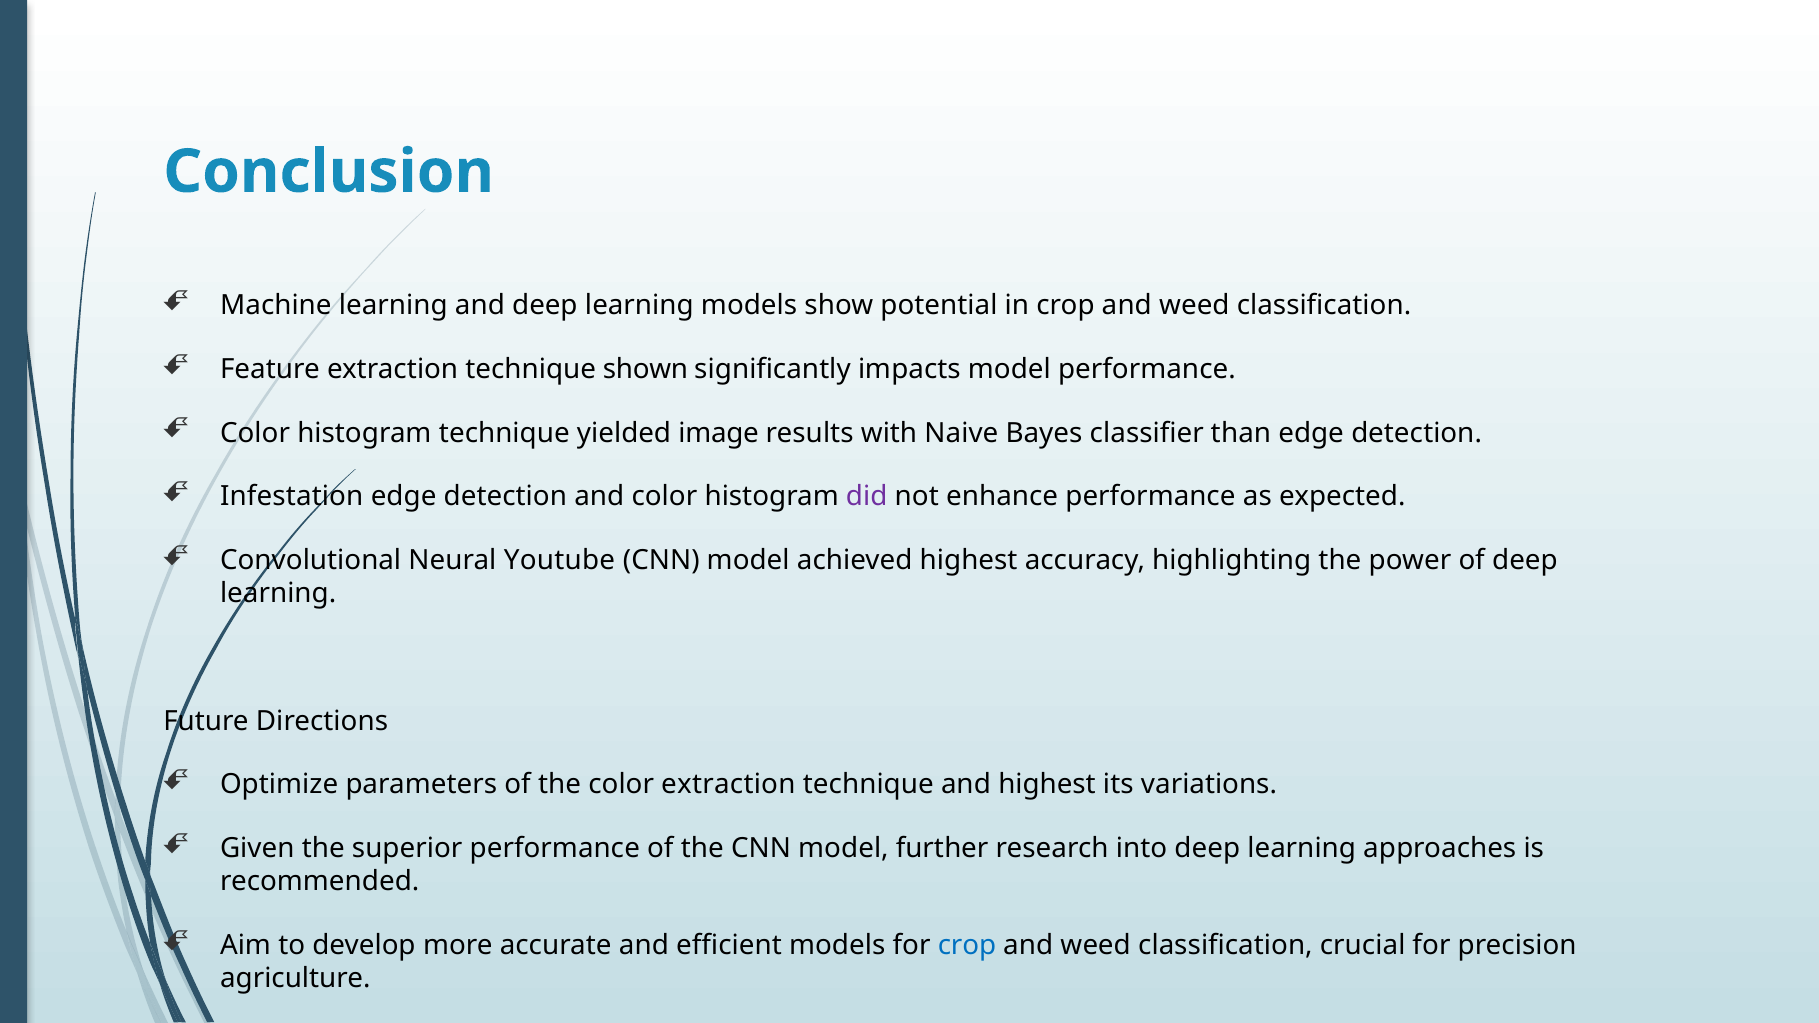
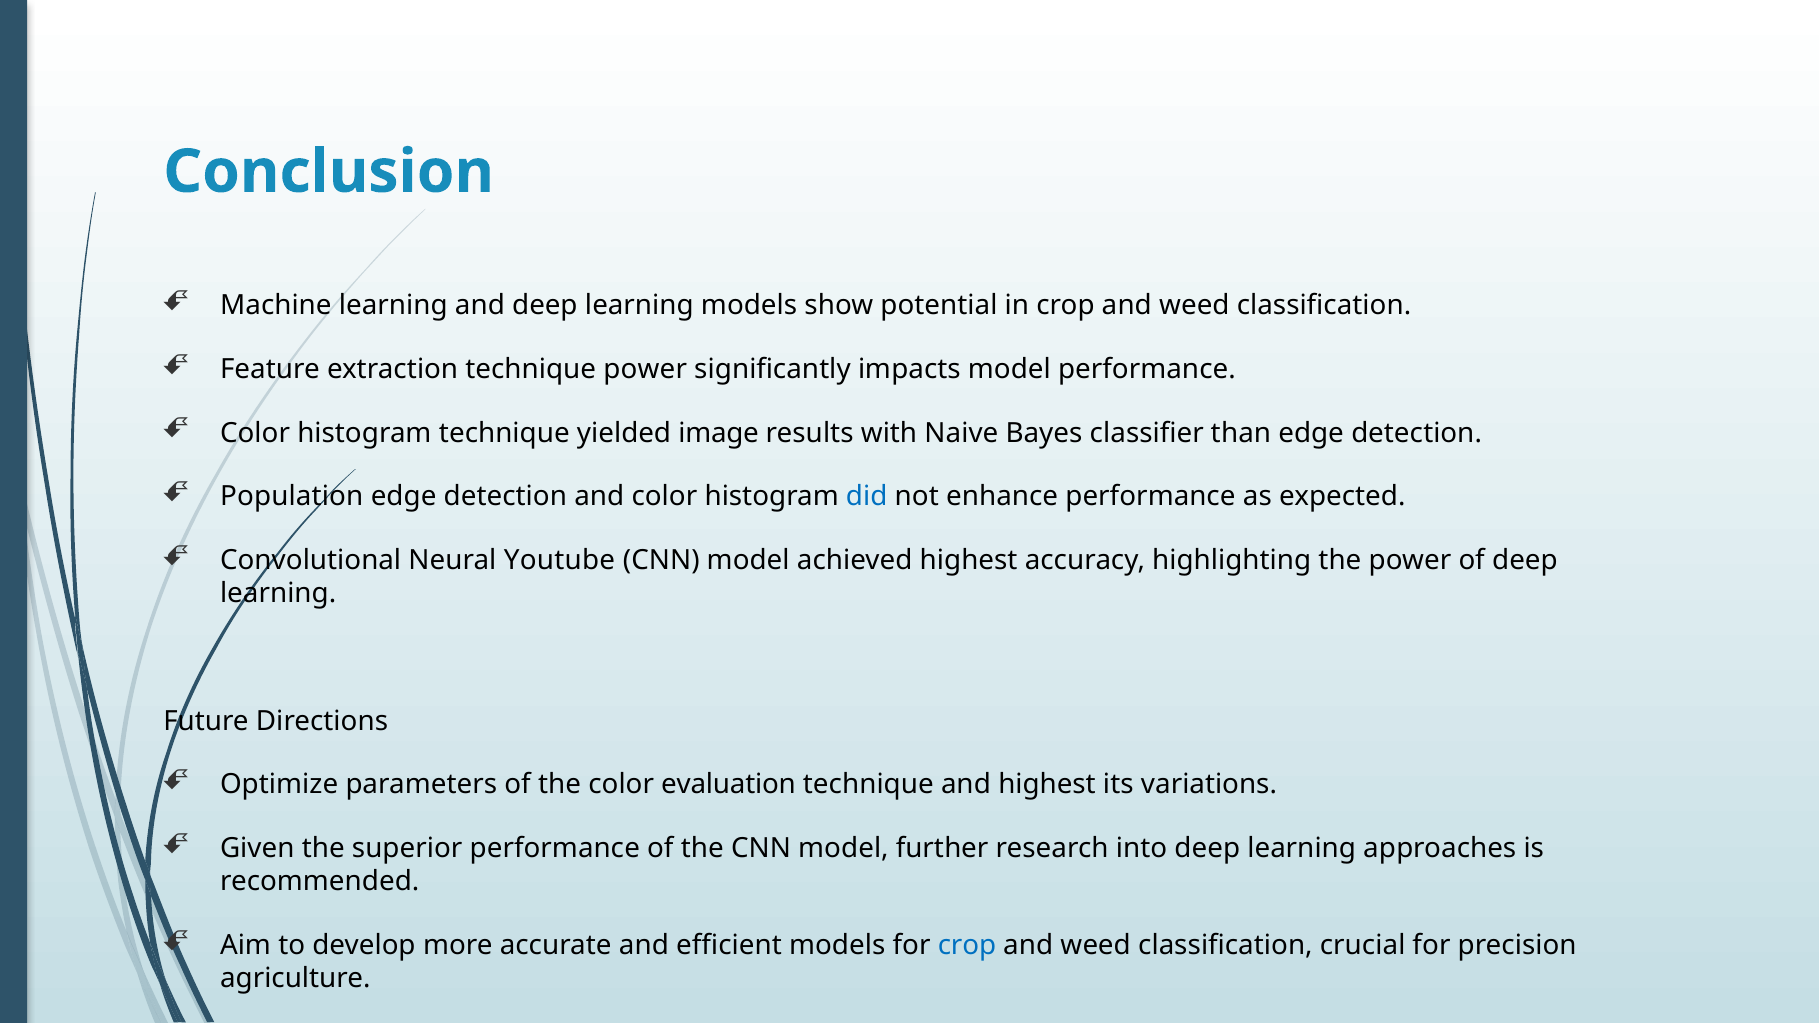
technique shown: shown -> power
Infestation: Infestation -> Population
did colour: purple -> blue
color extraction: extraction -> evaluation
